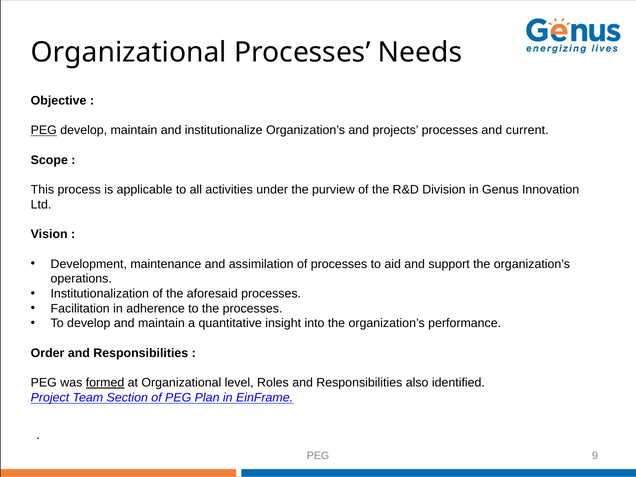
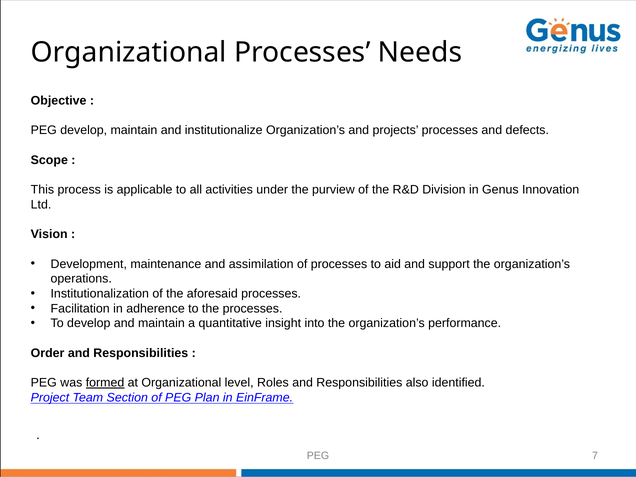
PEG at (44, 130) underline: present -> none
current: current -> defects
9: 9 -> 7
